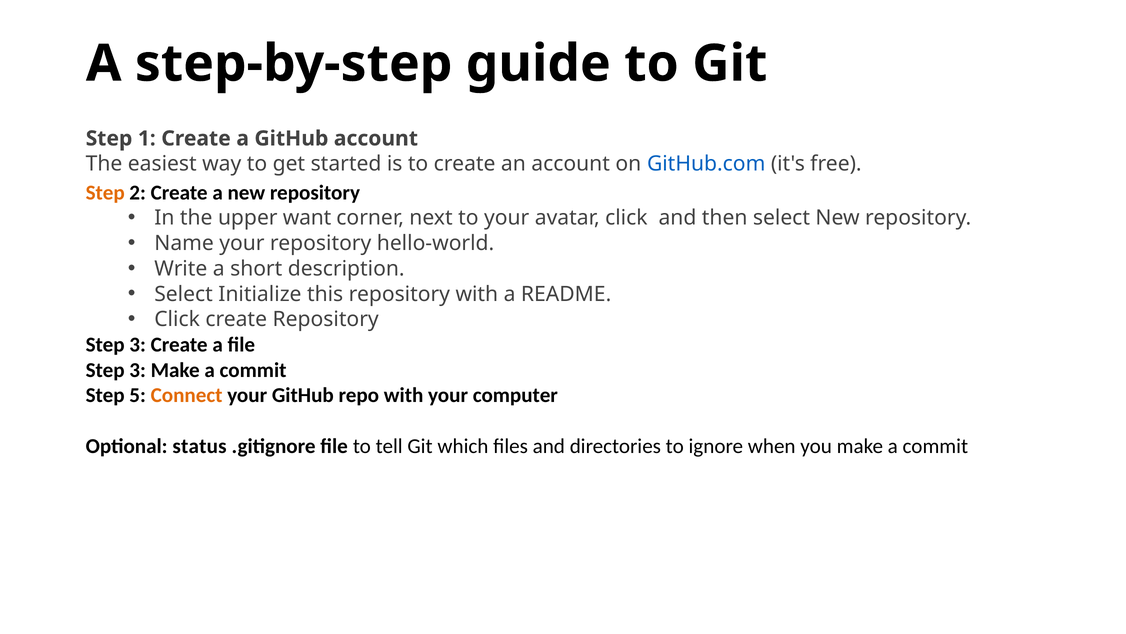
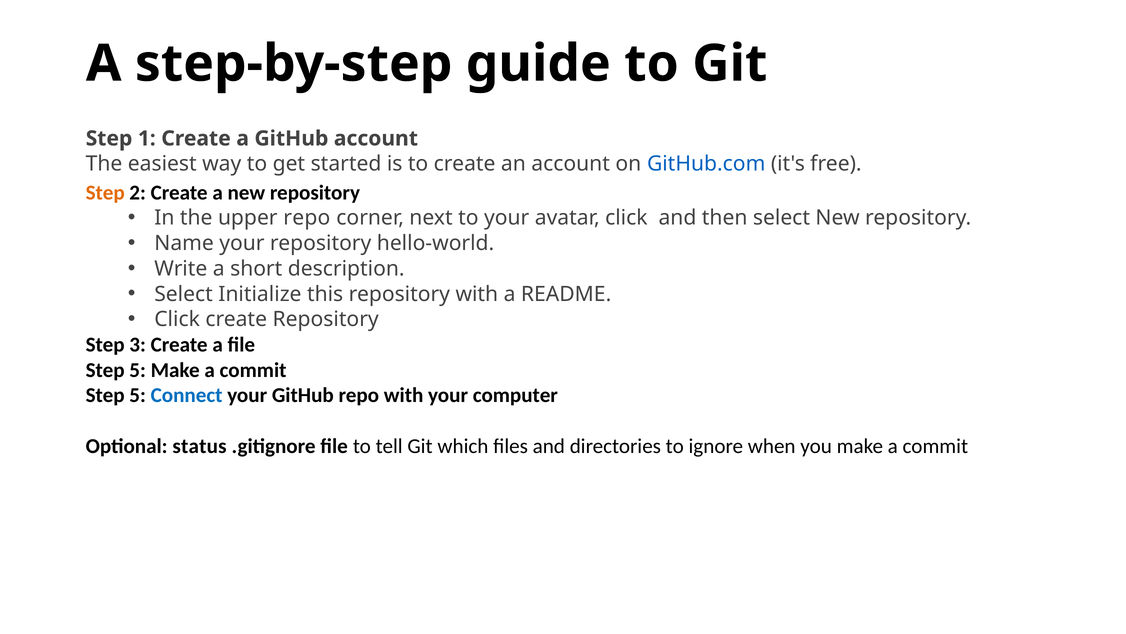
upper want: want -> repo
3 at (138, 370): 3 -> 5
Connect colour: orange -> blue
